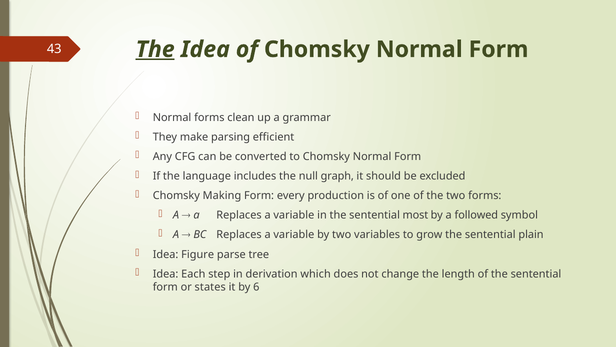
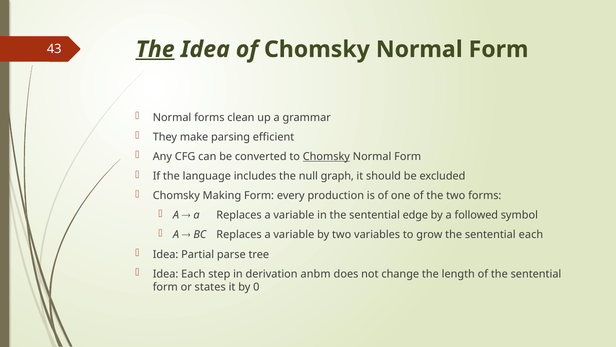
Chomsky at (326, 156) underline: none -> present
most: most -> edge
sentential plain: plain -> each
Figure: Figure -> Partial
which: which -> anbm
6: 6 -> 0
